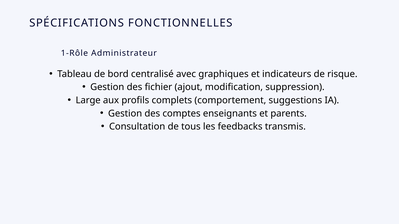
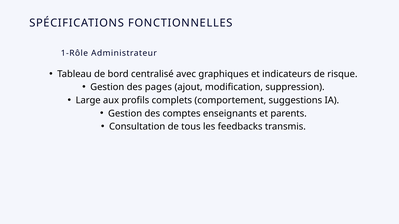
fichier: fichier -> pages
